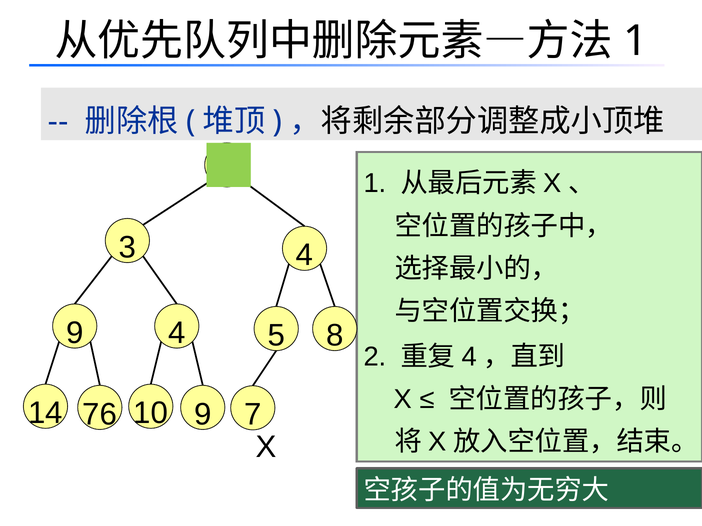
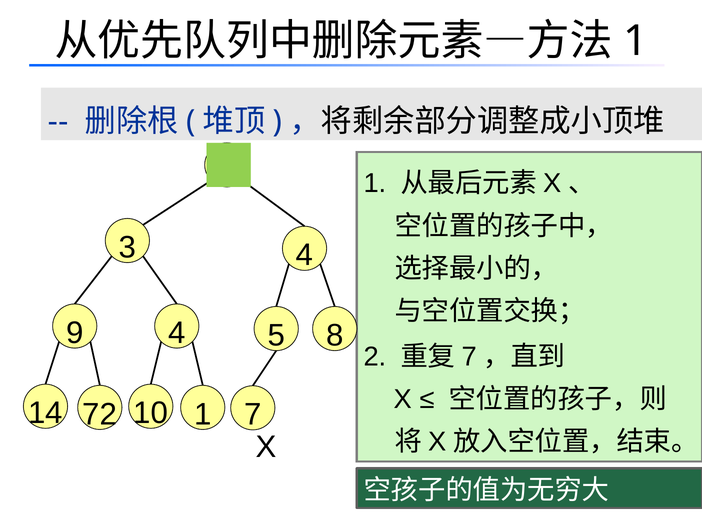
4 at (469, 357): 4 -> 7
76: 76 -> 72
10 9: 9 -> 1
